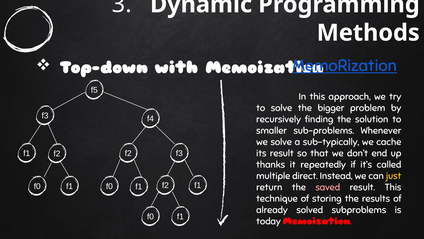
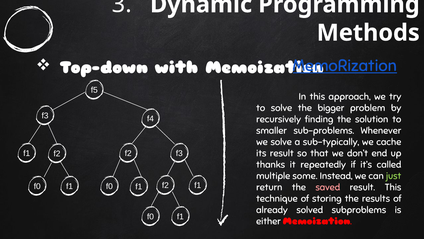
direct: direct -> some
just colour: yellow -> light green
today: today -> either
